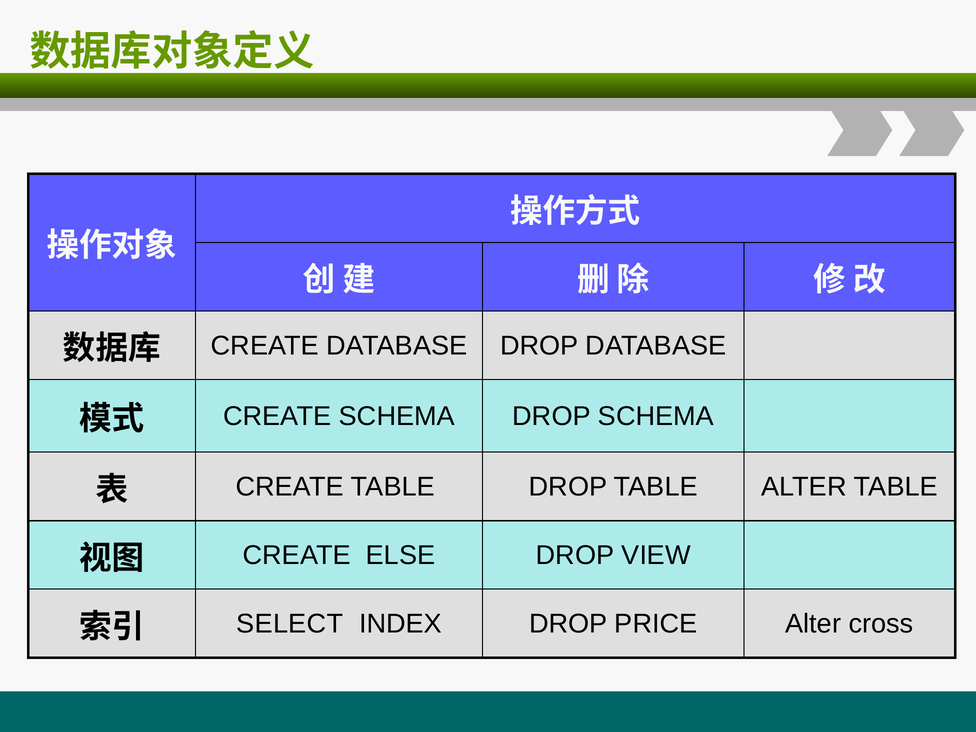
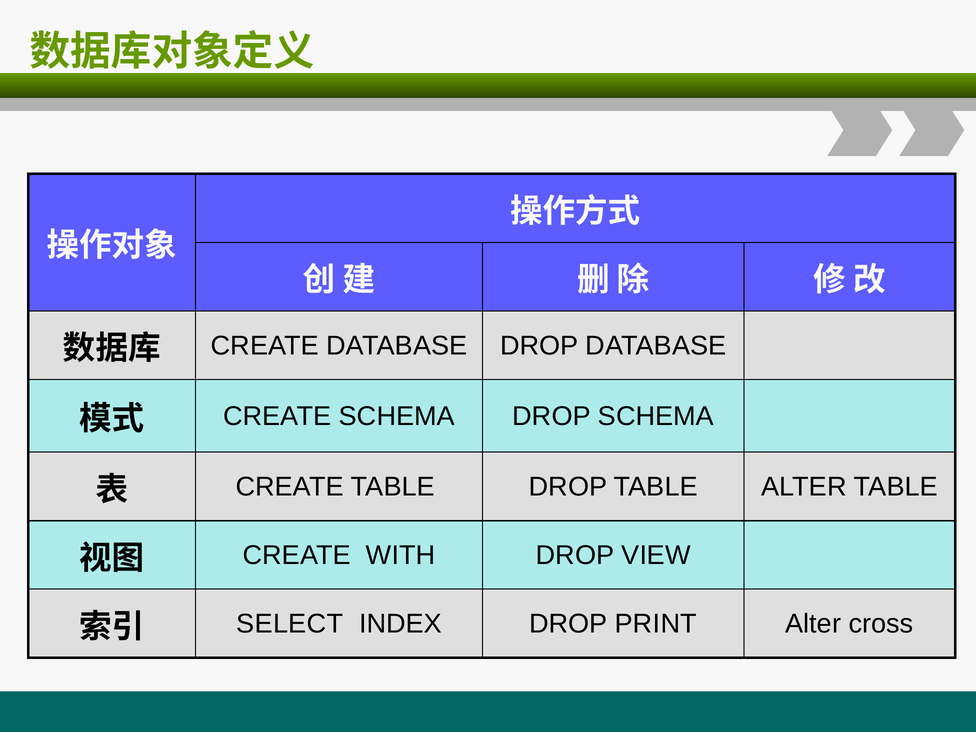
ELSE: ELSE -> WITH
PRICE: PRICE -> PRINT
